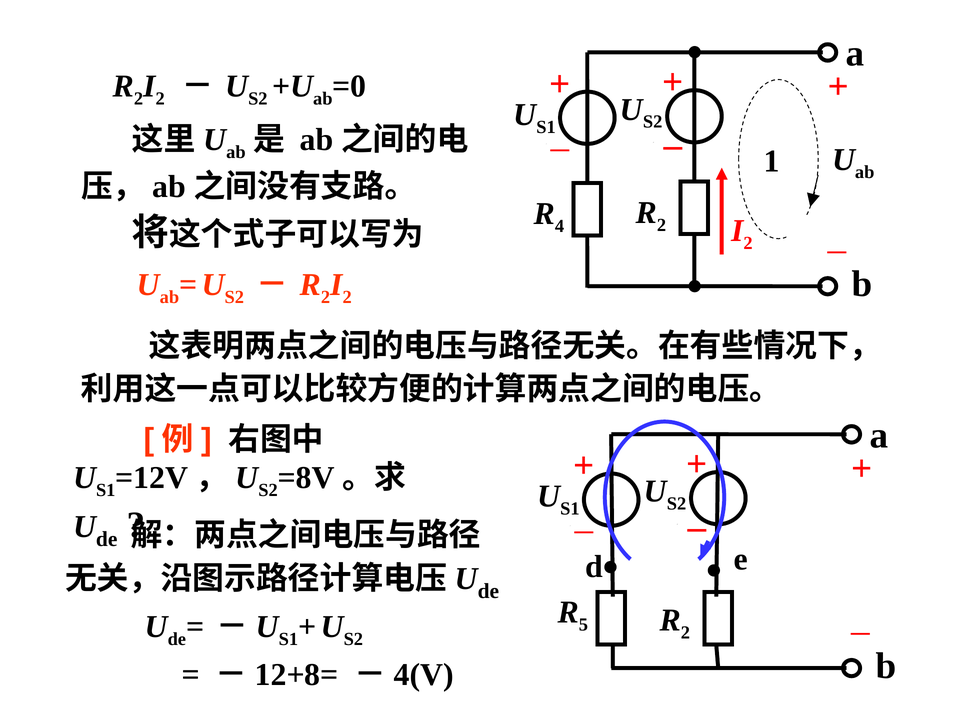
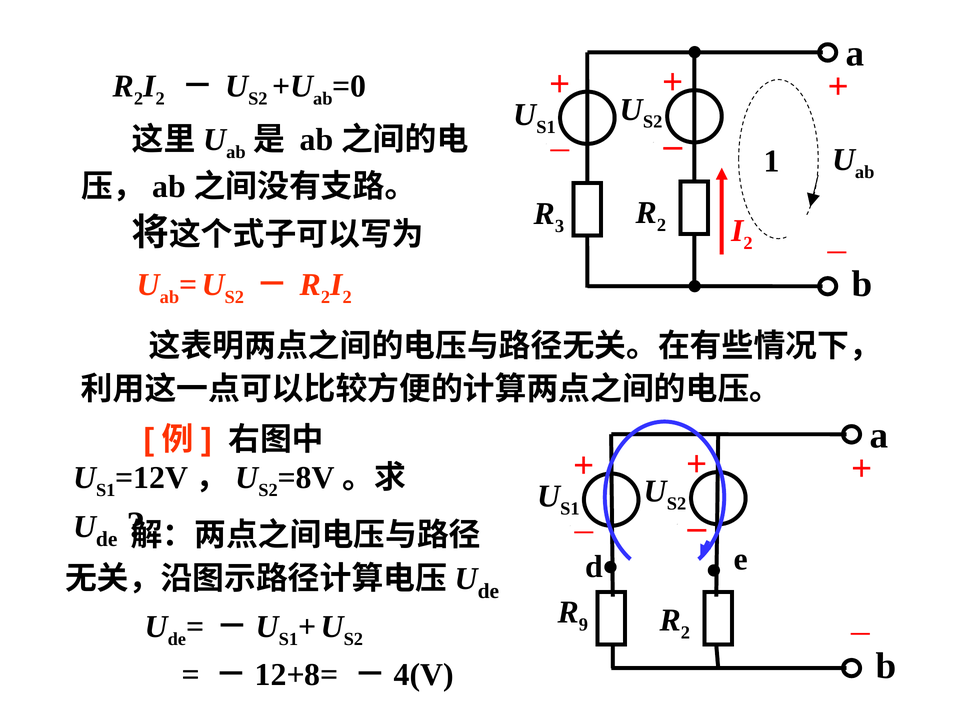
4: 4 -> 3
5: 5 -> 9
